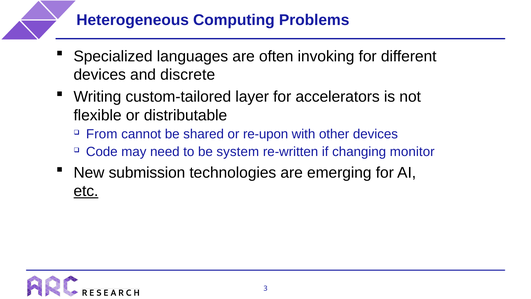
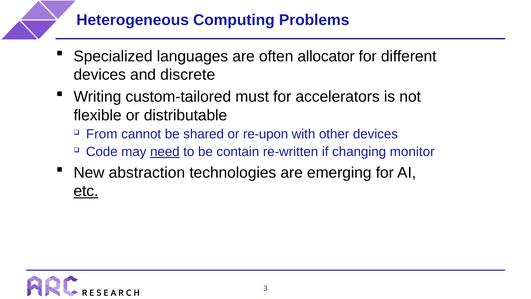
invoking: invoking -> allocator
layer: layer -> must
need underline: none -> present
system: system -> contain
submission: submission -> abstraction
